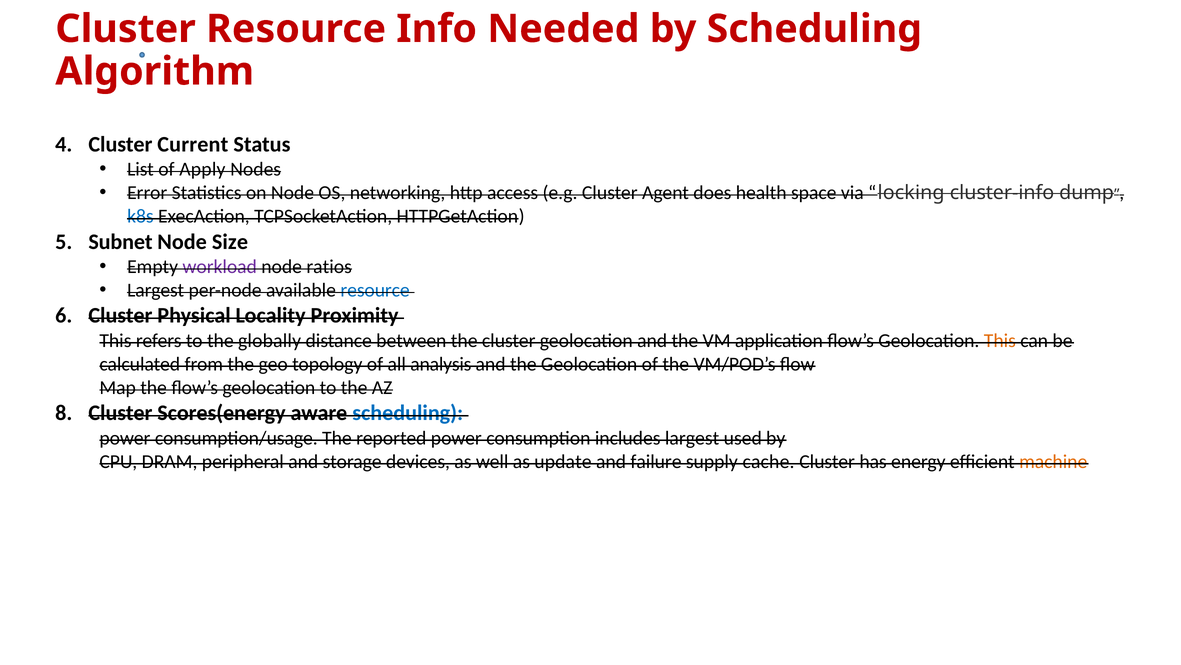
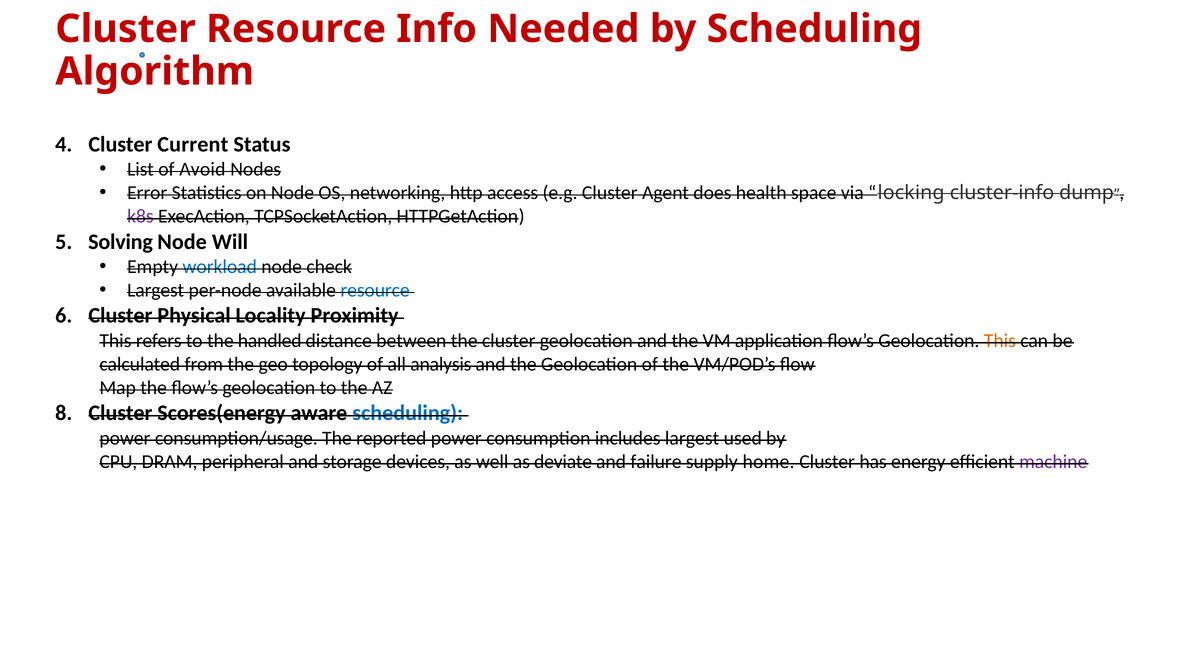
Apply: Apply -> Avoid
k8s colour: blue -> purple
Subnet: Subnet -> Solving
Size: Size -> Will
workload colour: purple -> blue
ratios: ratios -> check
globally: globally -> handled
update: update -> deviate
cache: cache -> home
machine colour: orange -> purple
